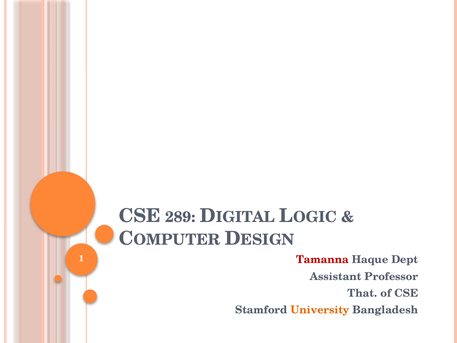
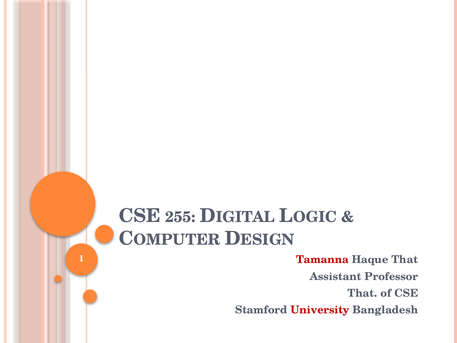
289: 289 -> 255
Haque Dept: Dept -> That
University colour: orange -> red
